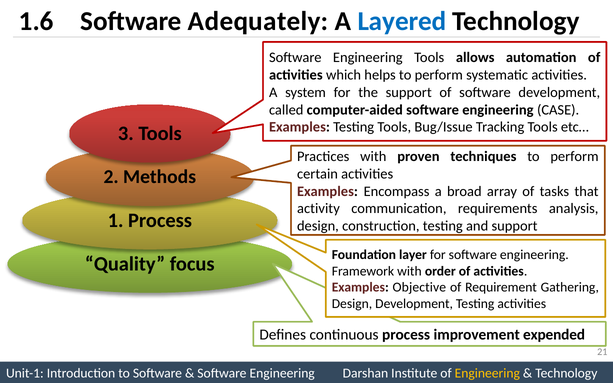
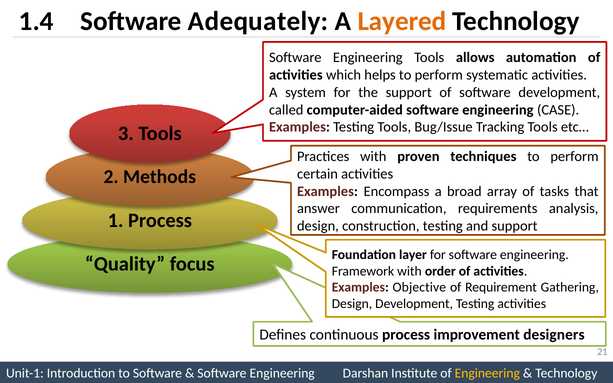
1.6: 1.6 -> 1.4
Layered colour: blue -> orange
activity: activity -> answer
expended: expended -> designers
